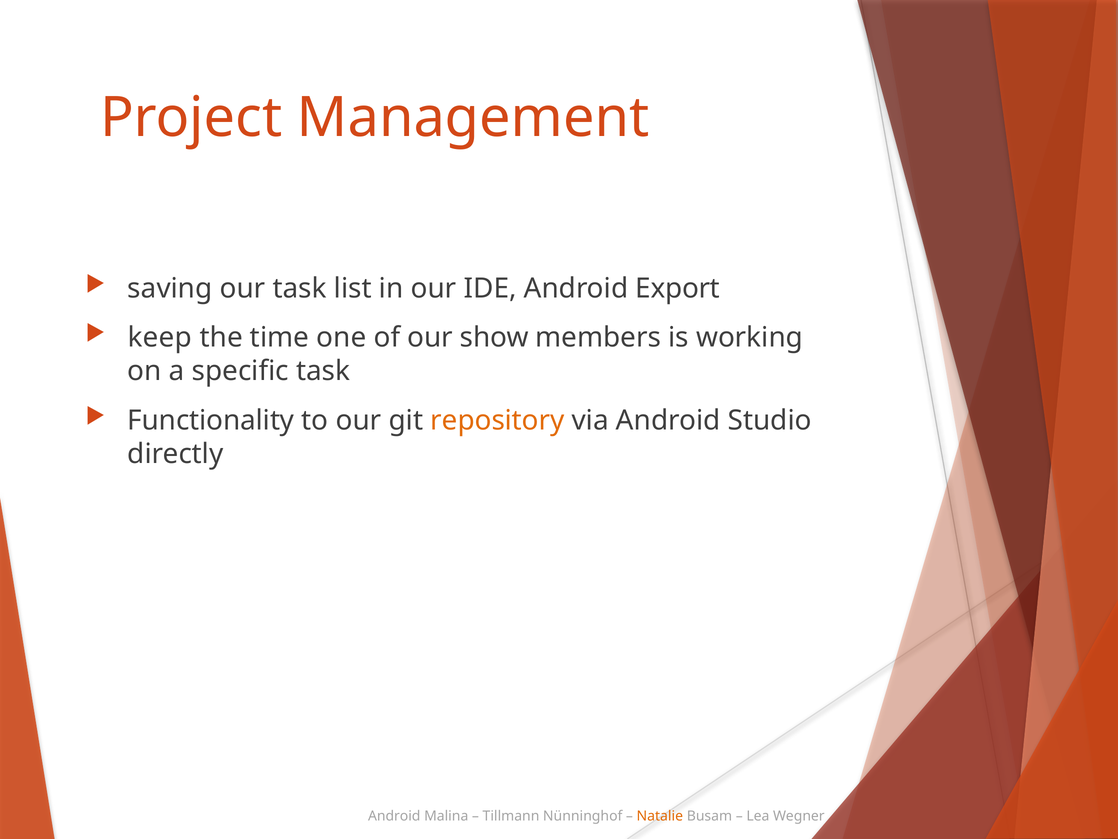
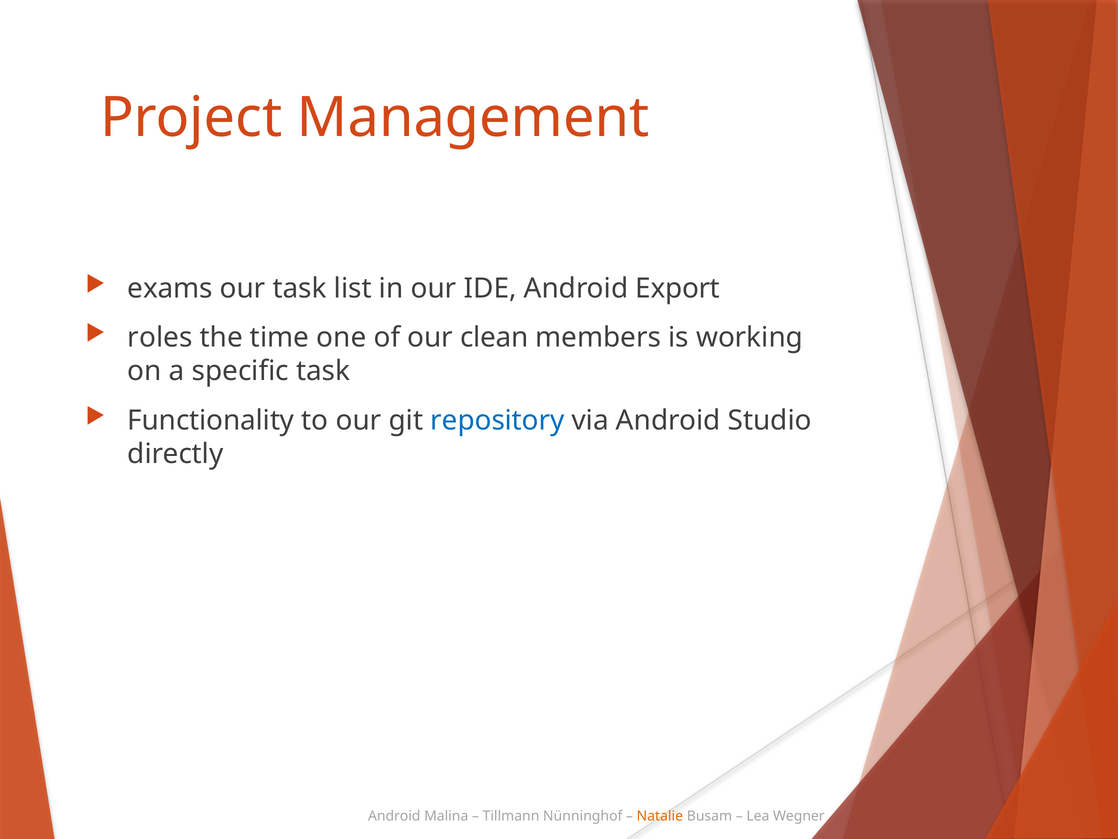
saving: saving -> exams
keep: keep -> roles
show: show -> clean
repository colour: orange -> blue
